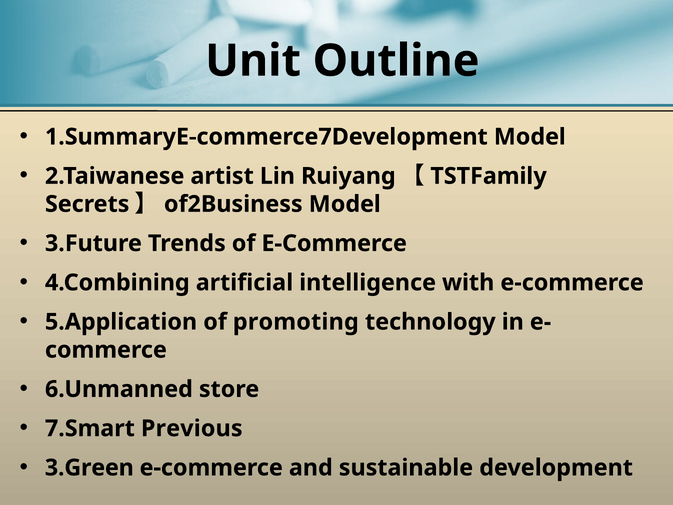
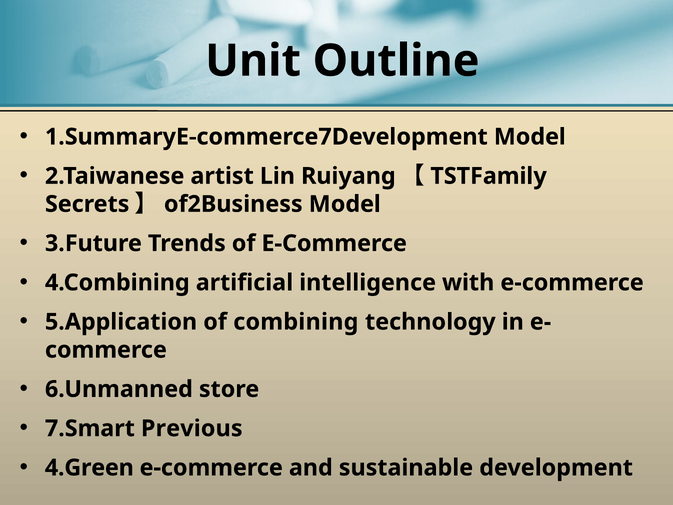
promoting: promoting -> combining
3.Green: 3.Green -> 4.Green
